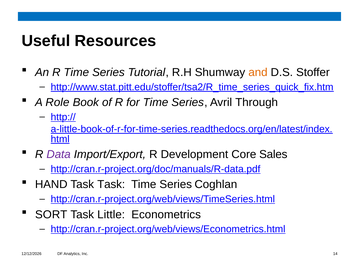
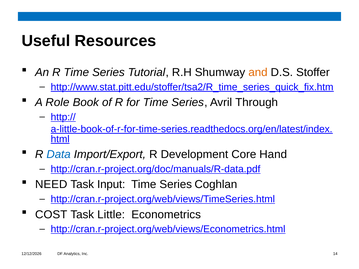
Data colour: purple -> blue
Sales: Sales -> Hand
HAND: HAND -> NEED
Task Task: Task -> Input
SORT: SORT -> COST
